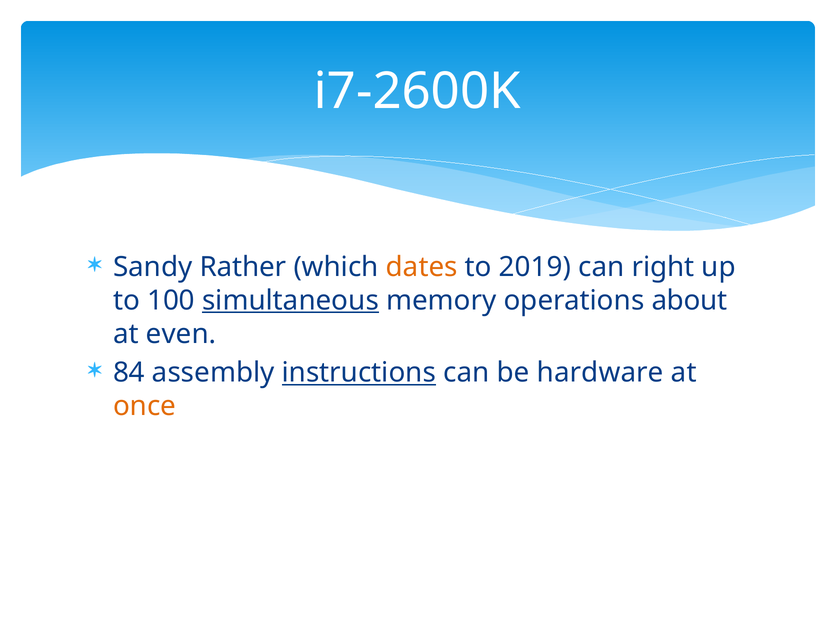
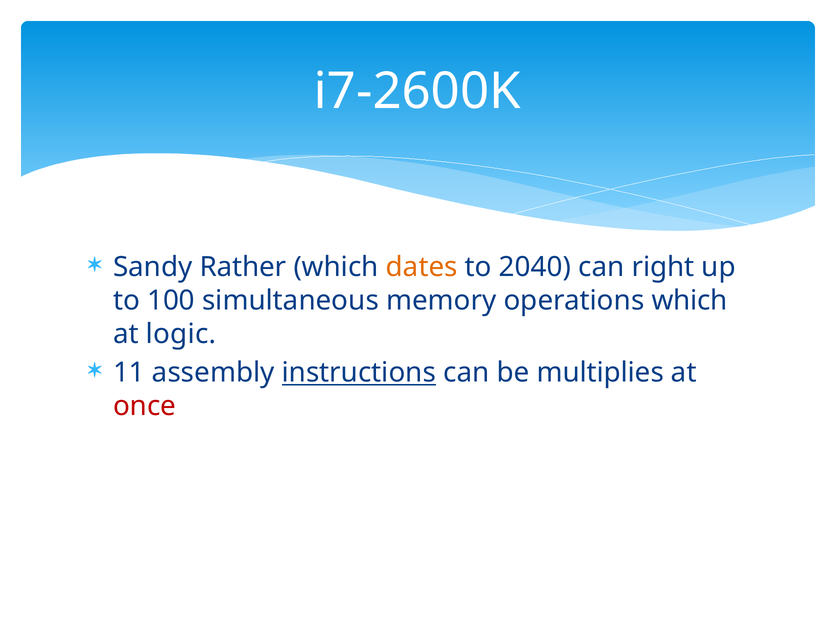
2019: 2019 -> 2040
simultaneous underline: present -> none
operations about: about -> which
even: even -> logic
84: 84 -> 11
hardware: hardware -> multiplies
once colour: orange -> red
